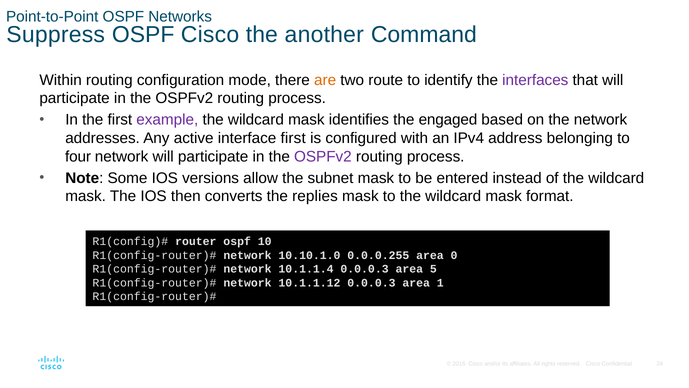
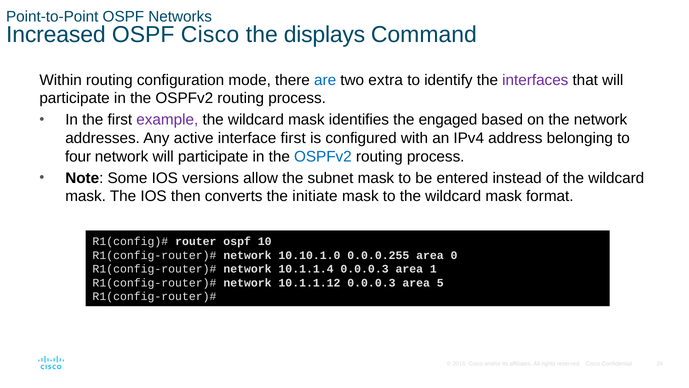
Suppress: Suppress -> Increased
another: another -> displays
are colour: orange -> blue
route: route -> extra
OSPFv2 at (323, 156) colour: purple -> blue
replies: replies -> initiate
5: 5 -> 1
1: 1 -> 5
